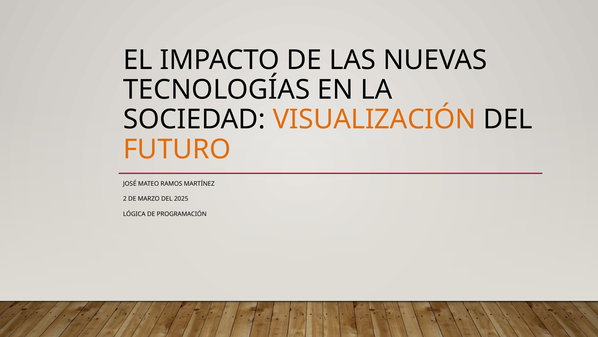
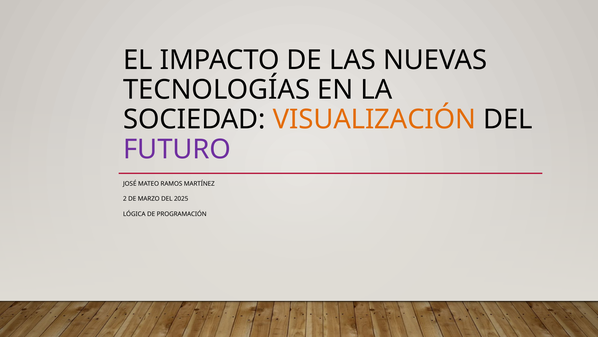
FUTURO colour: orange -> purple
